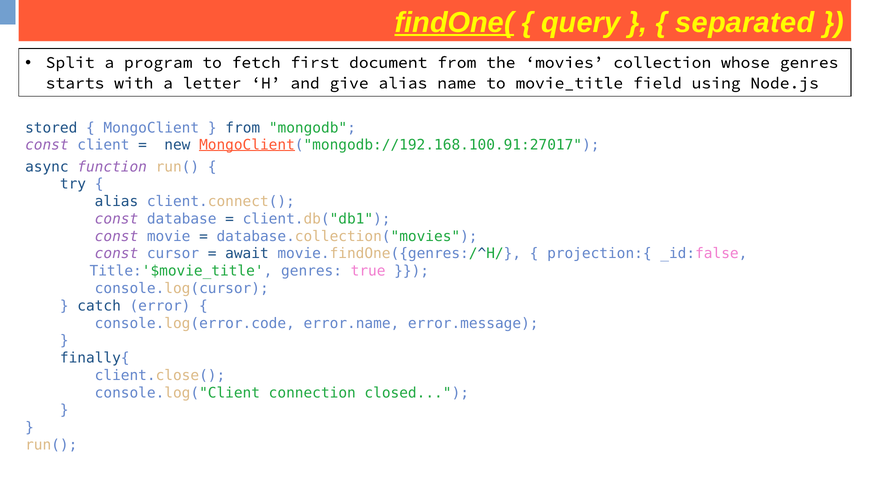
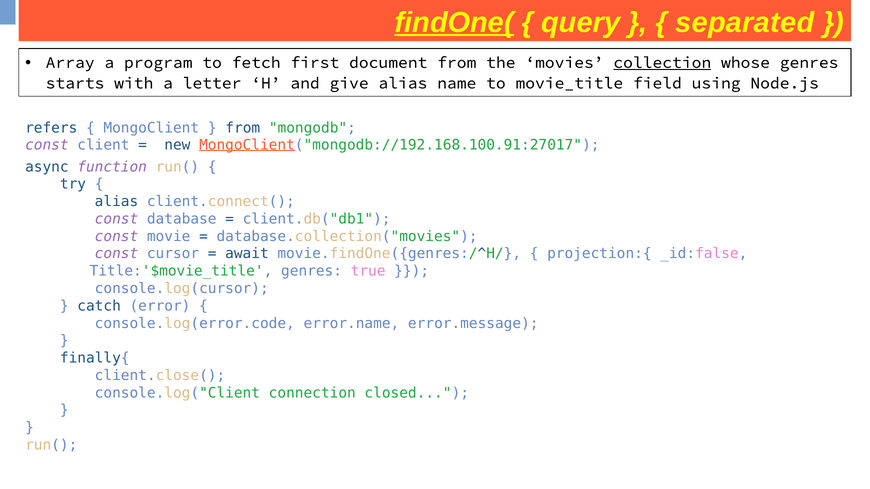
Split: Split -> Array
collection underline: none -> present
stored: stored -> refers
